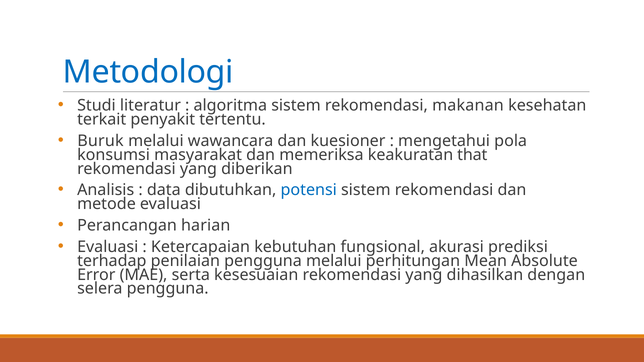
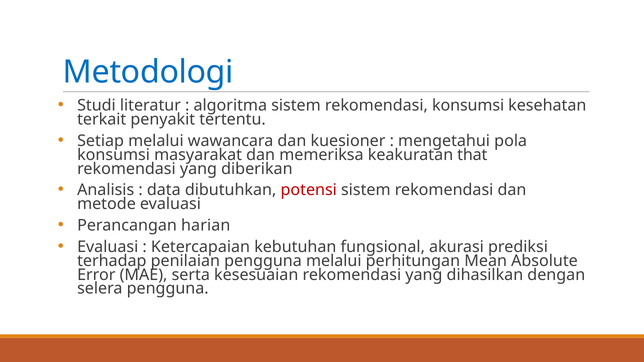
rekomendasi makanan: makanan -> konsumsi
Buruk: Buruk -> Setiap
potensi colour: blue -> red
